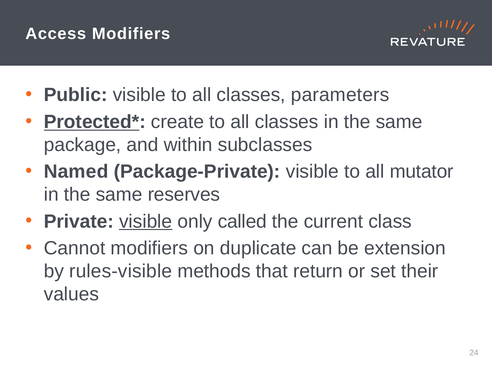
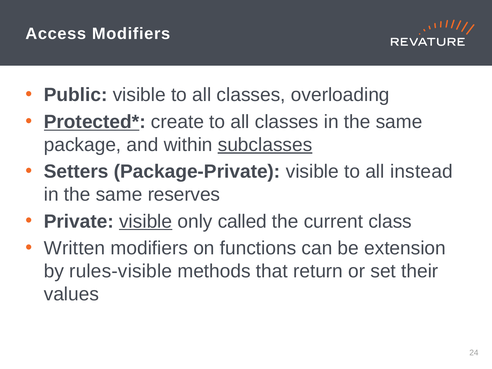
parameters: parameters -> overloading
subclasses underline: none -> present
Named: Named -> Setters
mutator: mutator -> instead
Cannot: Cannot -> Written
duplicate: duplicate -> functions
